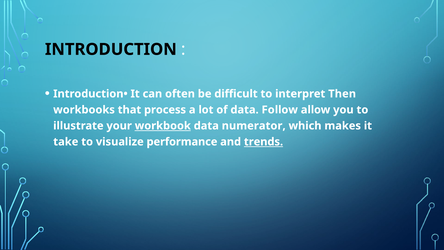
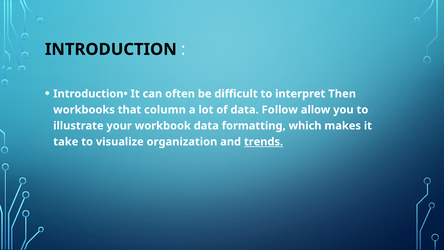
process: process -> column
workbook underline: present -> none
numerator: numerator -> formatting
performance: performance -> organization
